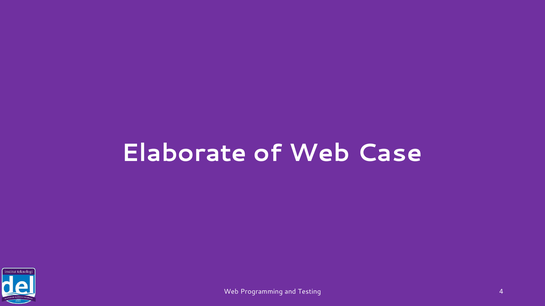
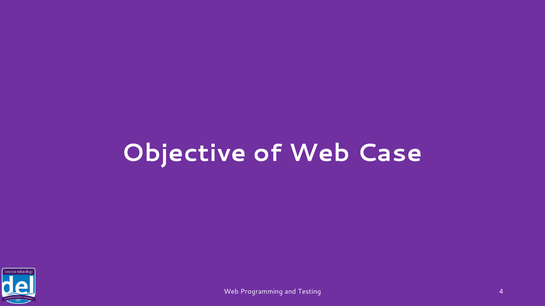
Elaborate: Elaborate -> Objective
